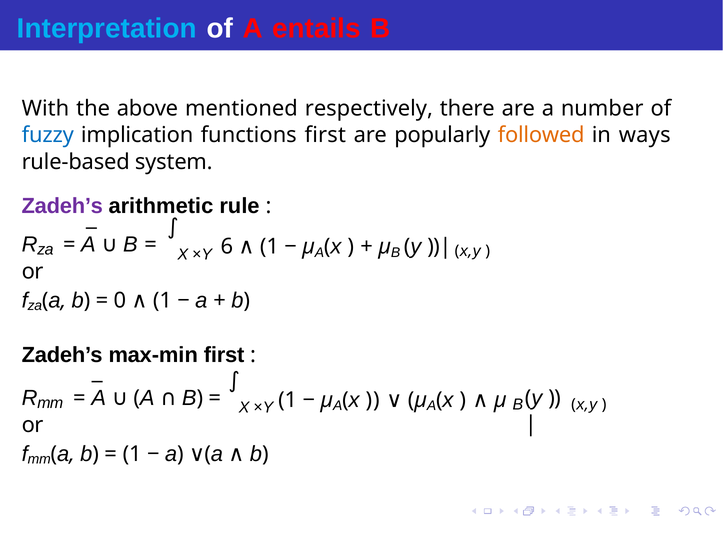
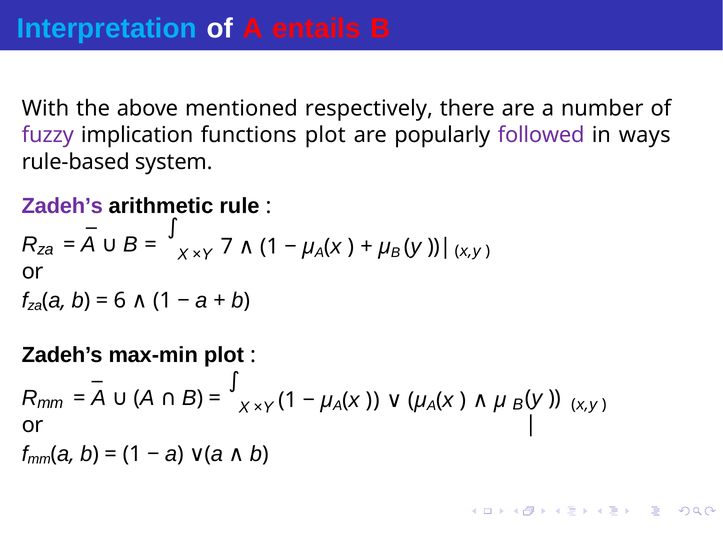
fuzzy colour: blue -> purple
functions first: first -> plot
followed colour: orange -> purple
6: 6 -> 7
0: 0 -> 6
max-min first: first -> plot
